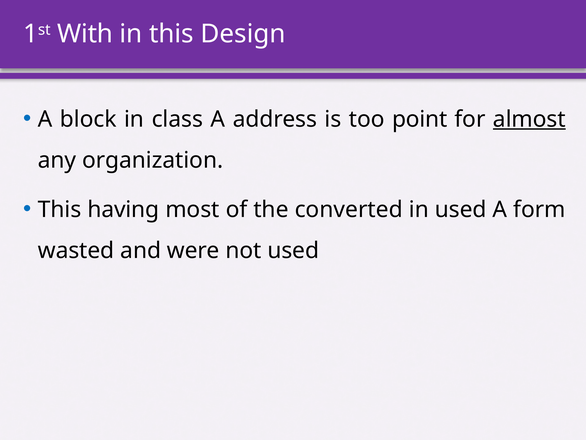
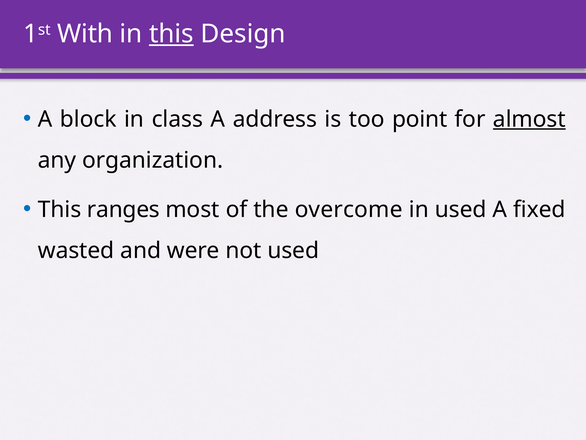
this at (171, 34) underline: none -> present
having: having -> ranges
converted: converted -> overcome
form: form -> fixed
